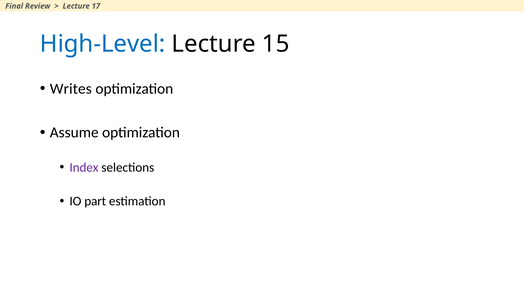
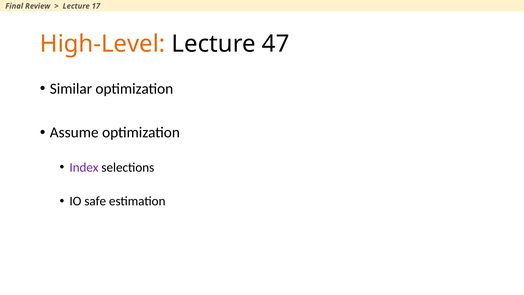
High-Level colour: blue -> orange
15: 15 -> 47
Writes: Writes -> Similar
part: part -> safe
